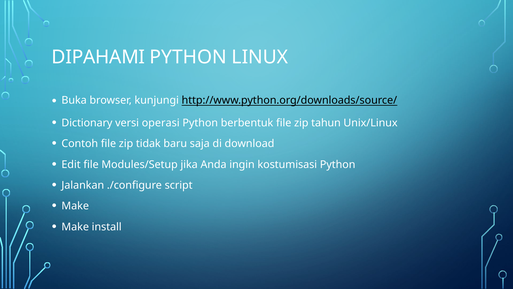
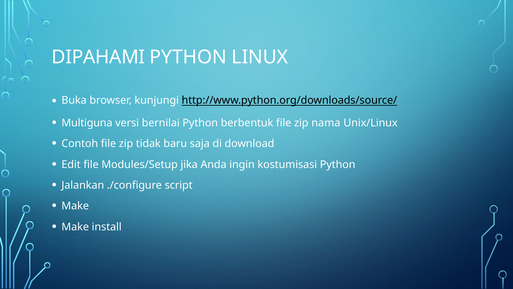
Dictionary: Dictionary -> Multiguna
operasi: operasi -> bernilai
tahun: tahun -> nama
